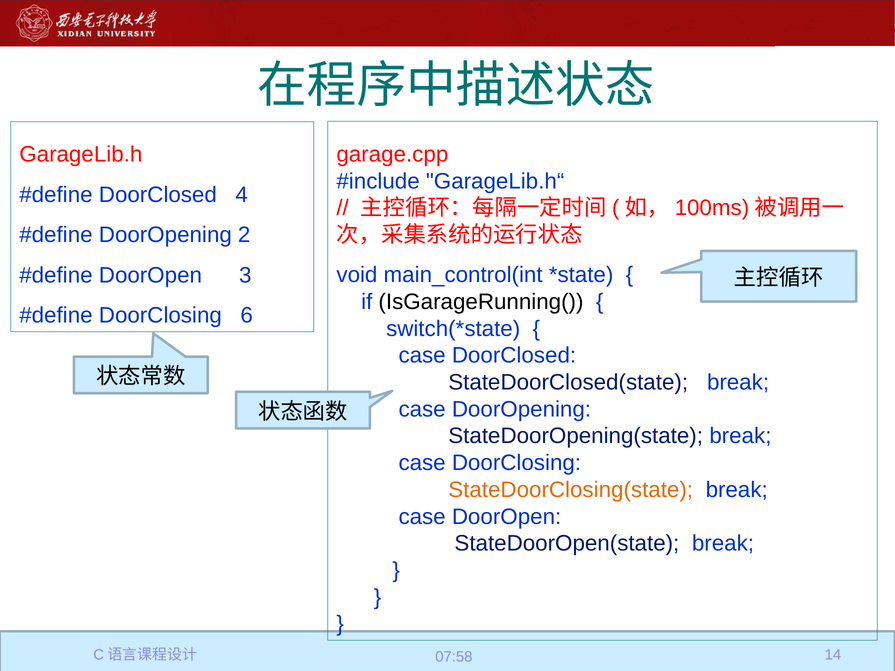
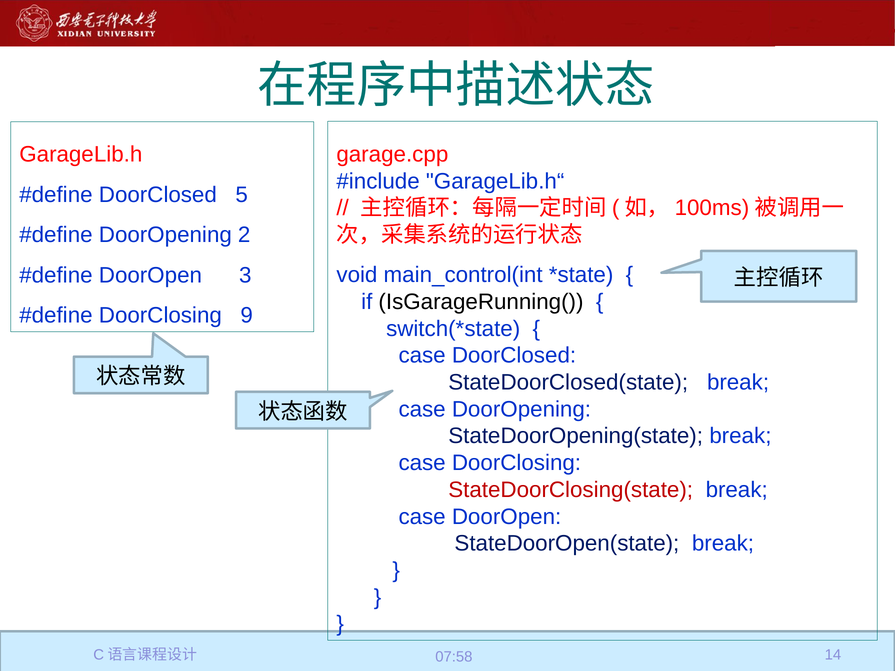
4: 4 -> 5
6: 6 -> 9
StateDoorClosing(state colour: orange -> red
